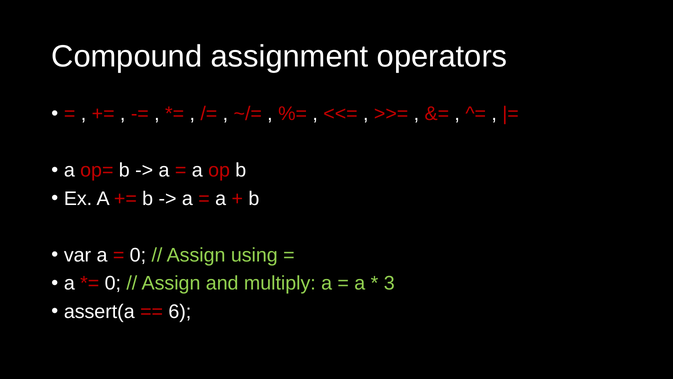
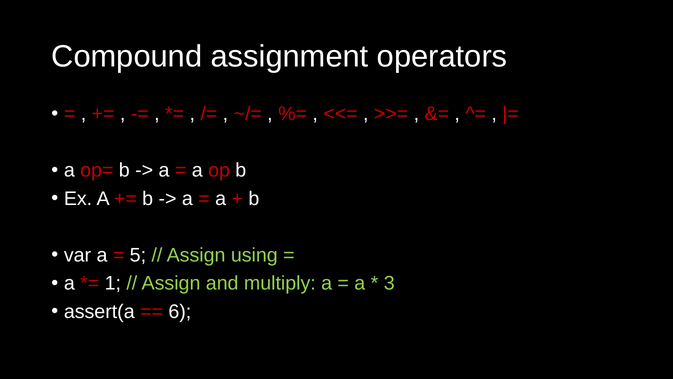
0 at (138, 255): 0 -> 5
0 at (113, 283): 0 -> 1
